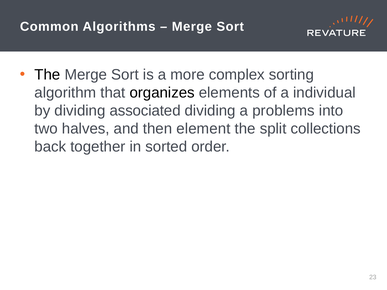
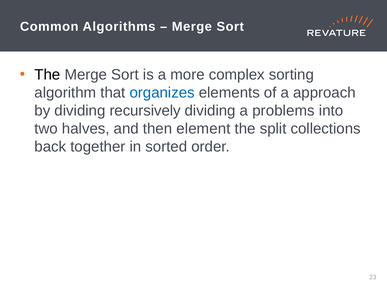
organizes colour: black -> blue
individual: individual -> approach
associated: associated -> recursively
